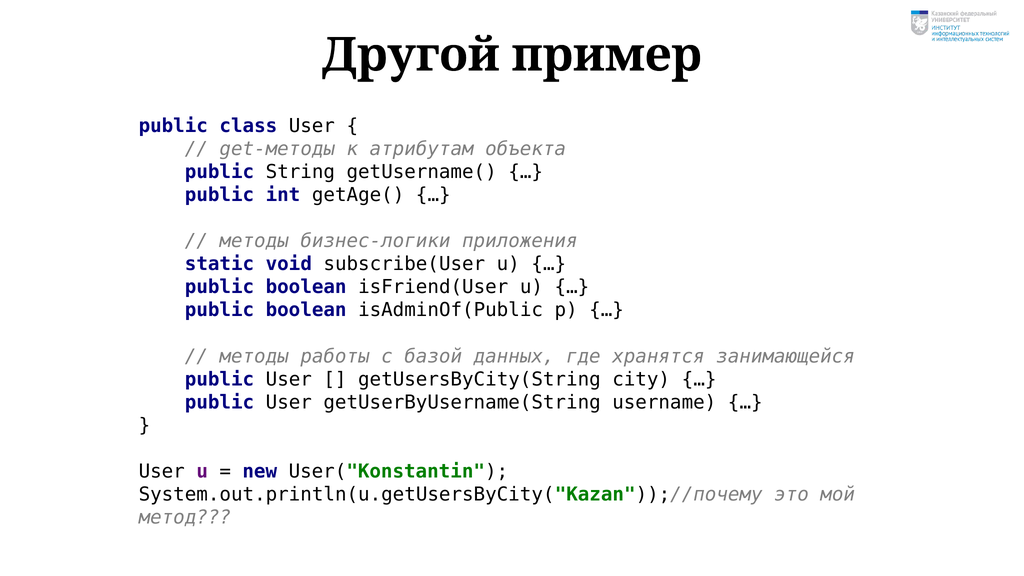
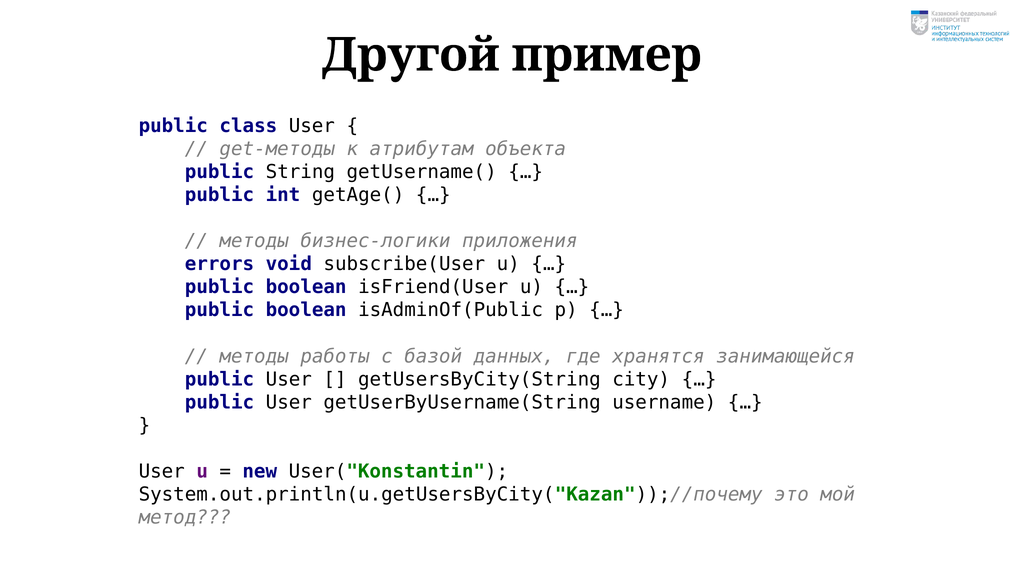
static: static -> errors
